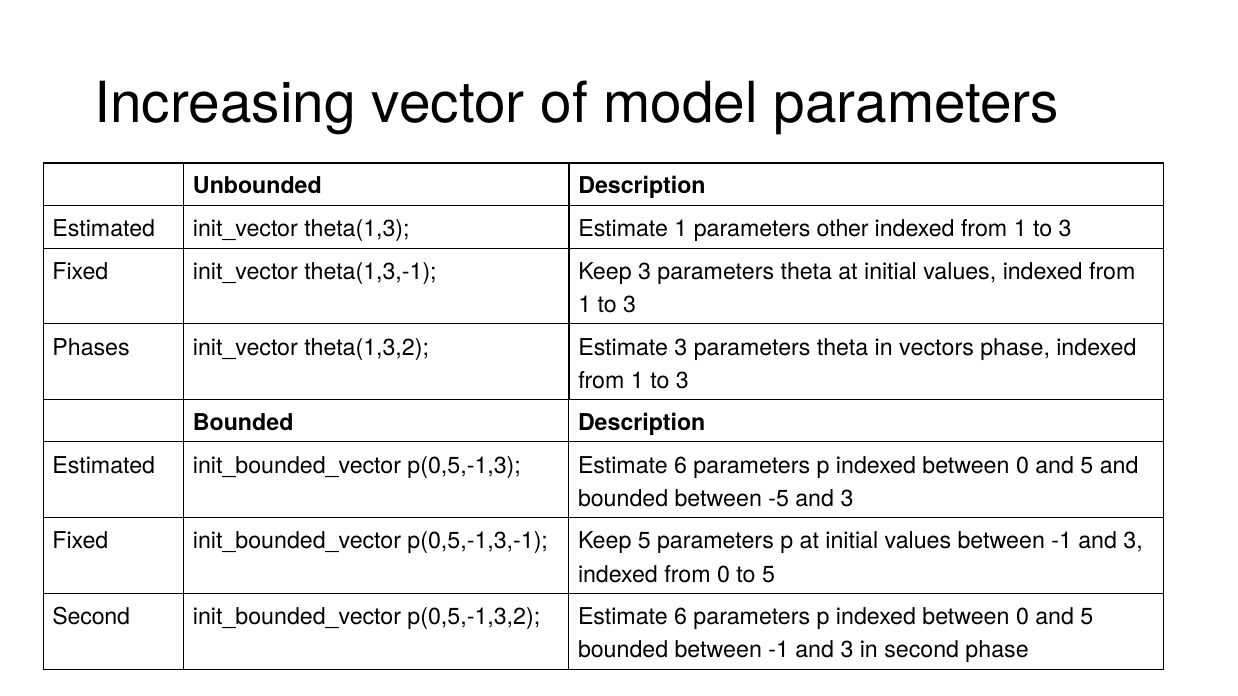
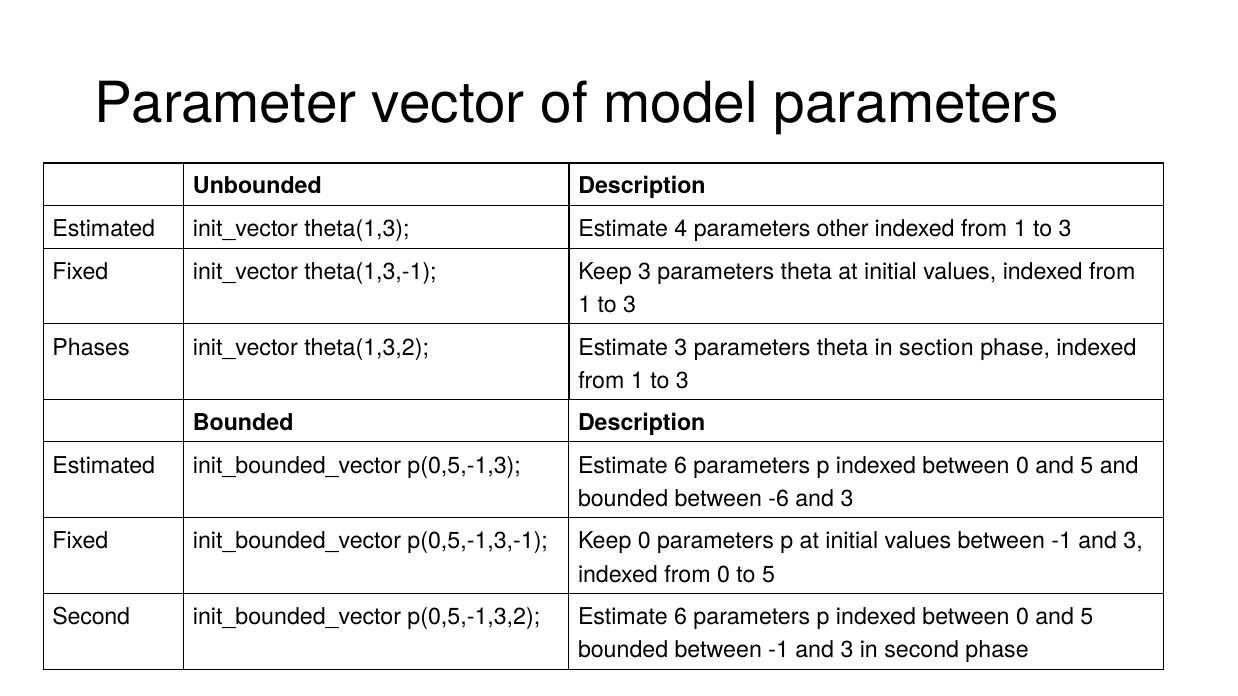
Increasing: Increasing -> Parameter
Estimate 1: 1 -> 4
vectors: vectors -> section
-5: -5 -> -6
Keep 5: 5 -> 0
